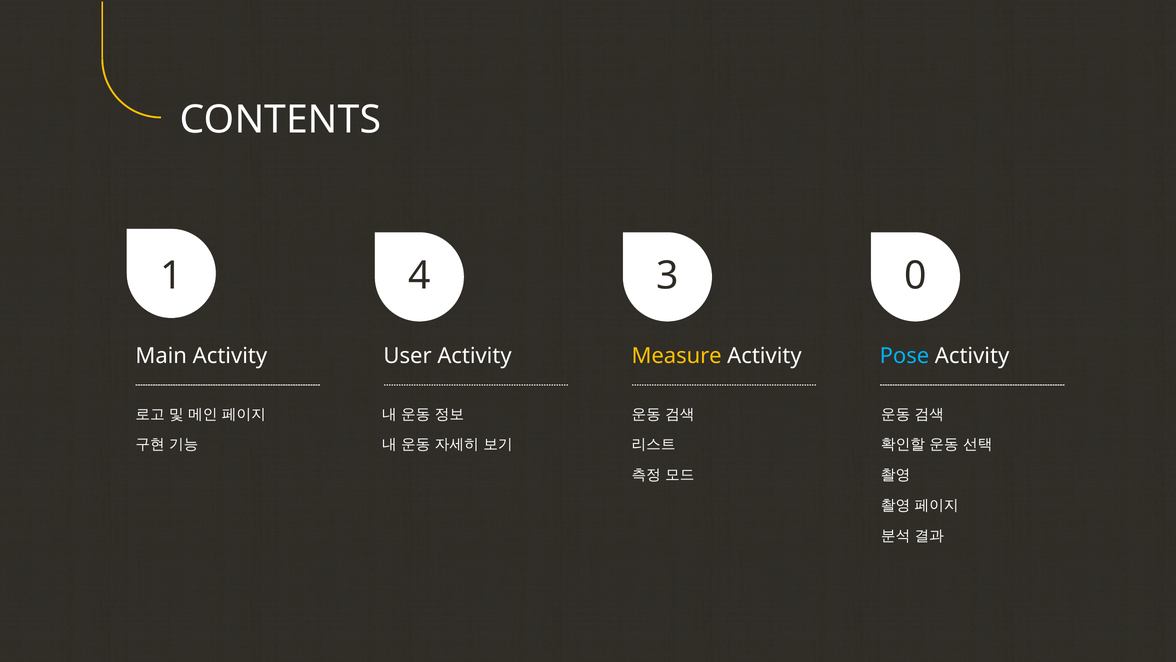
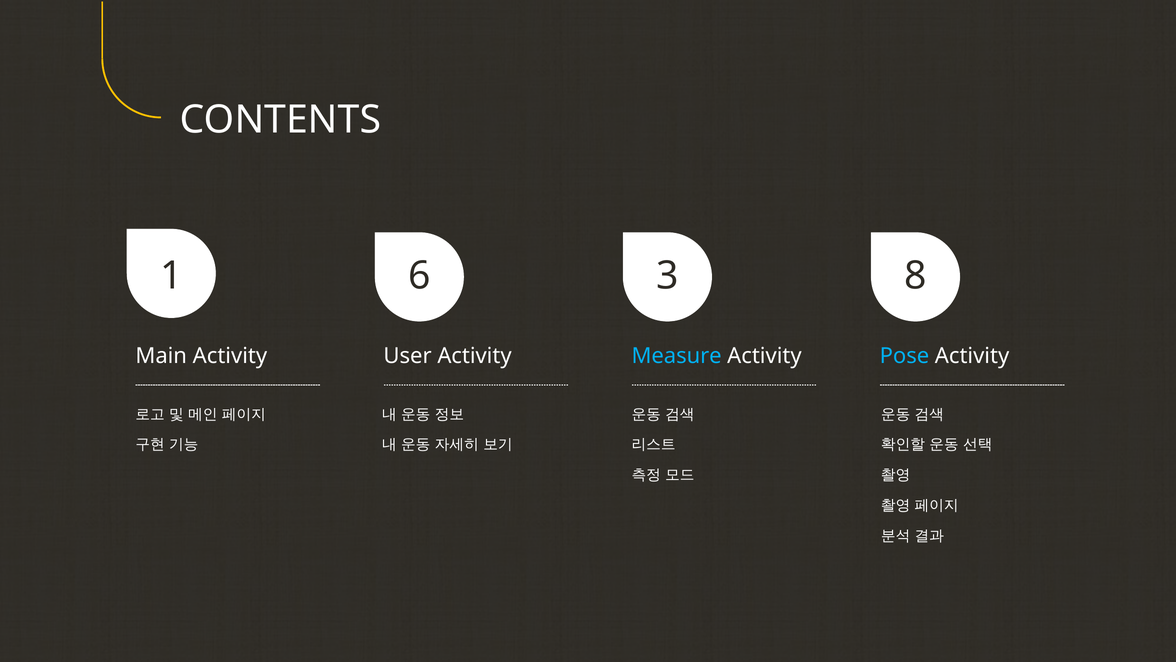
4: 4 -> 6
0: 0 -> 8
Measure colour: yellow -> light blue
